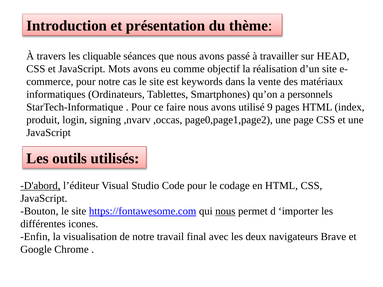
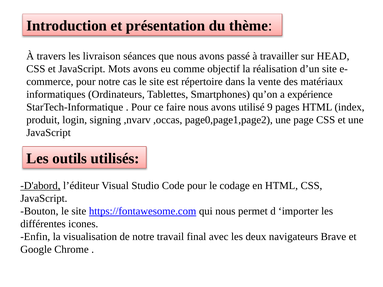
cliquable: cliquable -> livraison
keywords: keywords -> répertoire
personnels: personnels -> expérience
nous at (225, 211) underline: present -> none
